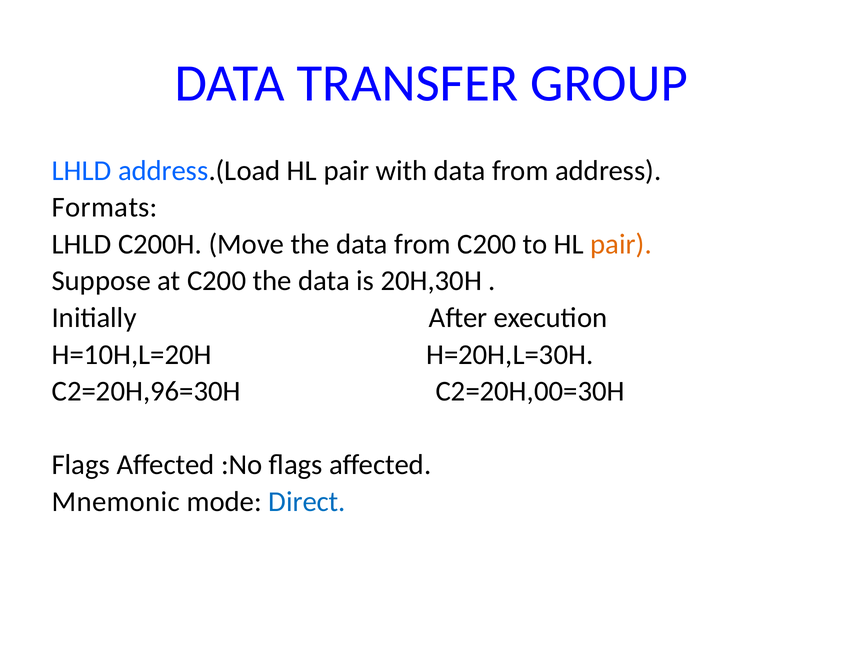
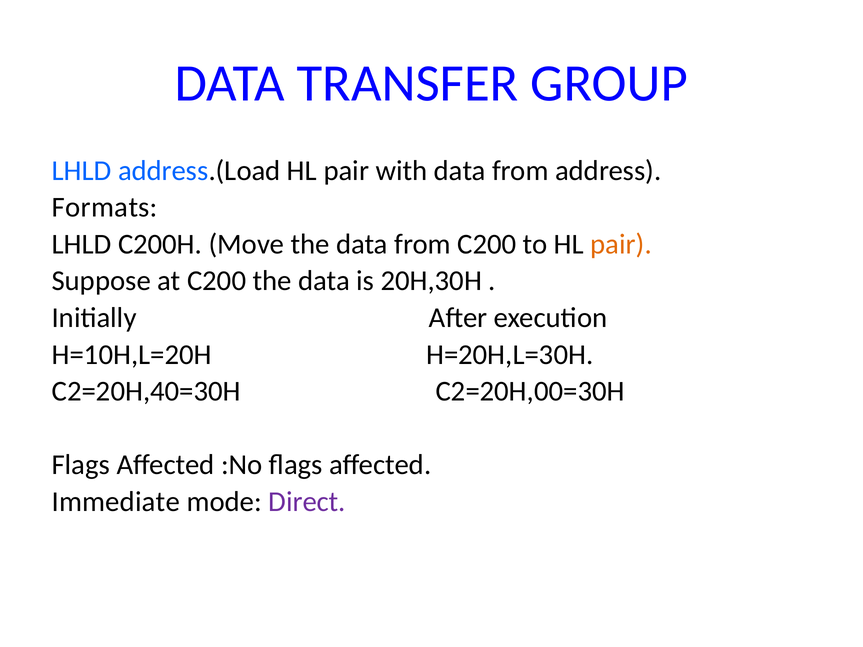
C2=20H,96=30H: C2=20H,96=30H -> C2=20H,40=30H
Mnemonic: Mnemonic -> Immediate
Direct colour: blue -> purple
